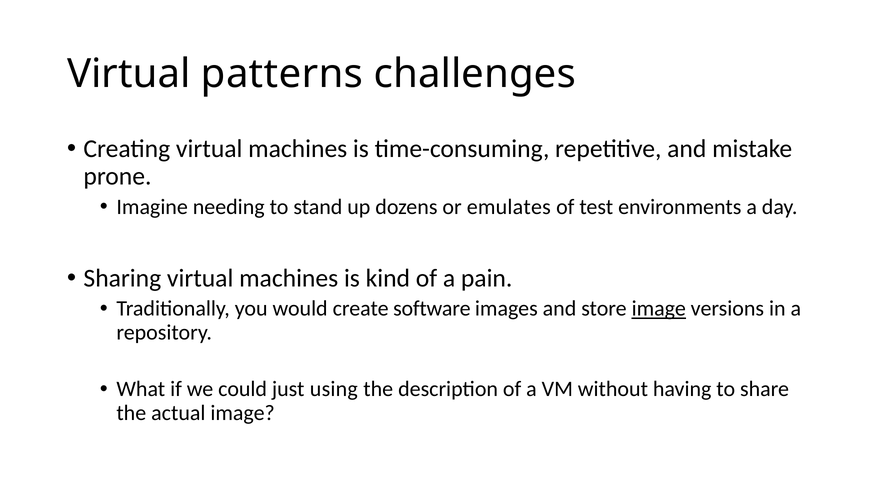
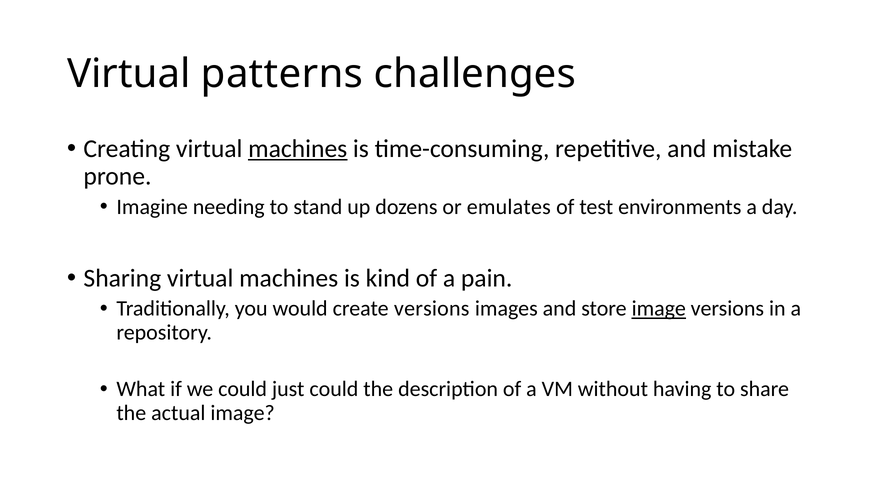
machines at (298, 149) underline: none -> present
create software: software -> versions
just using: using -> could
